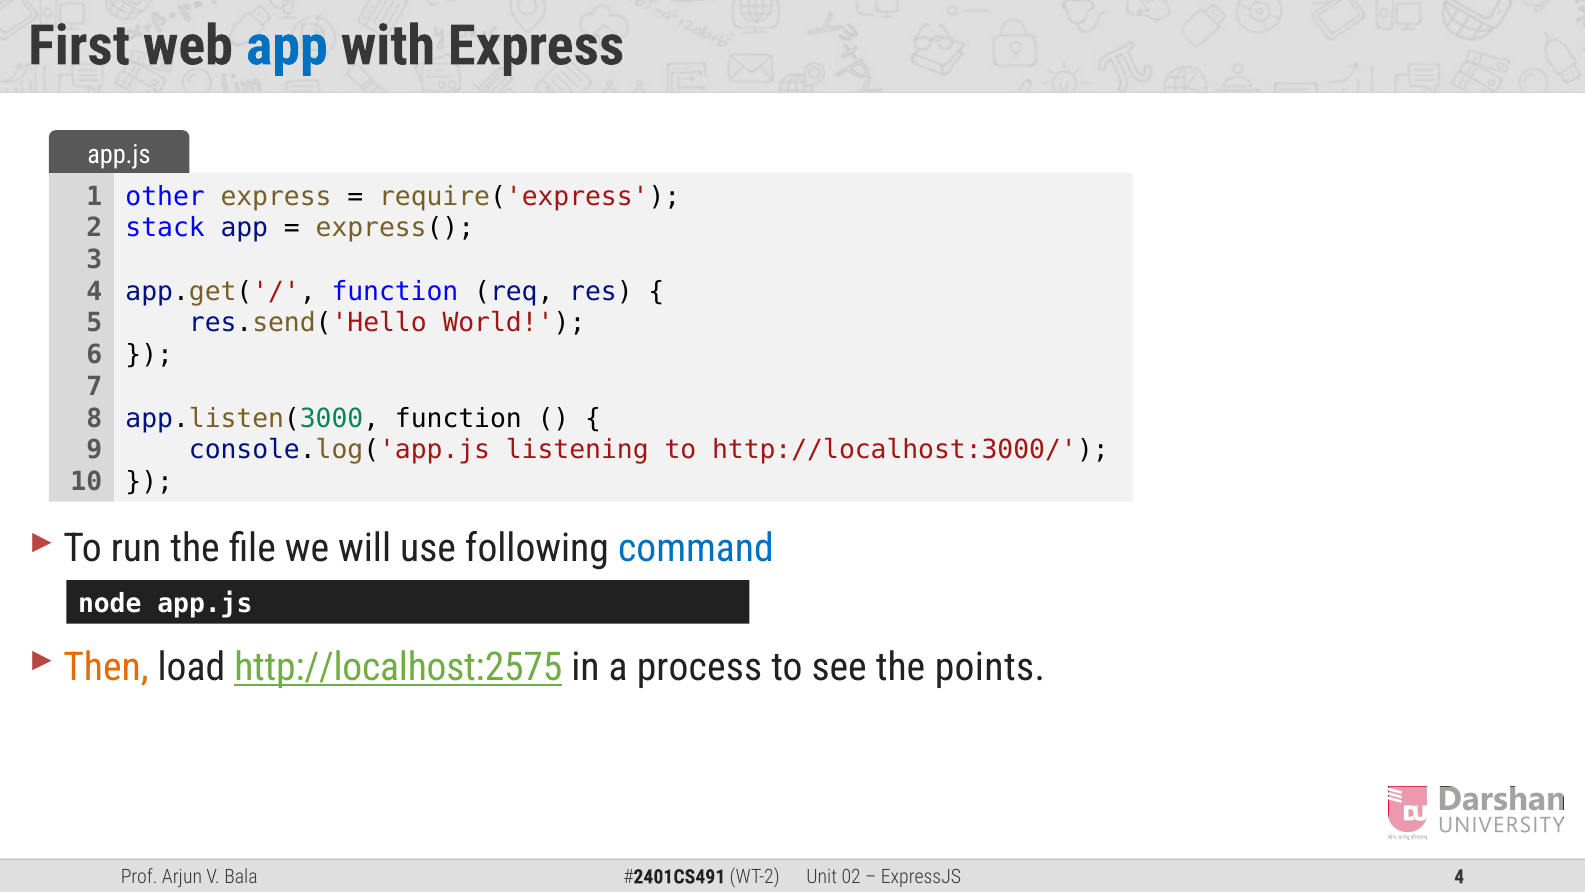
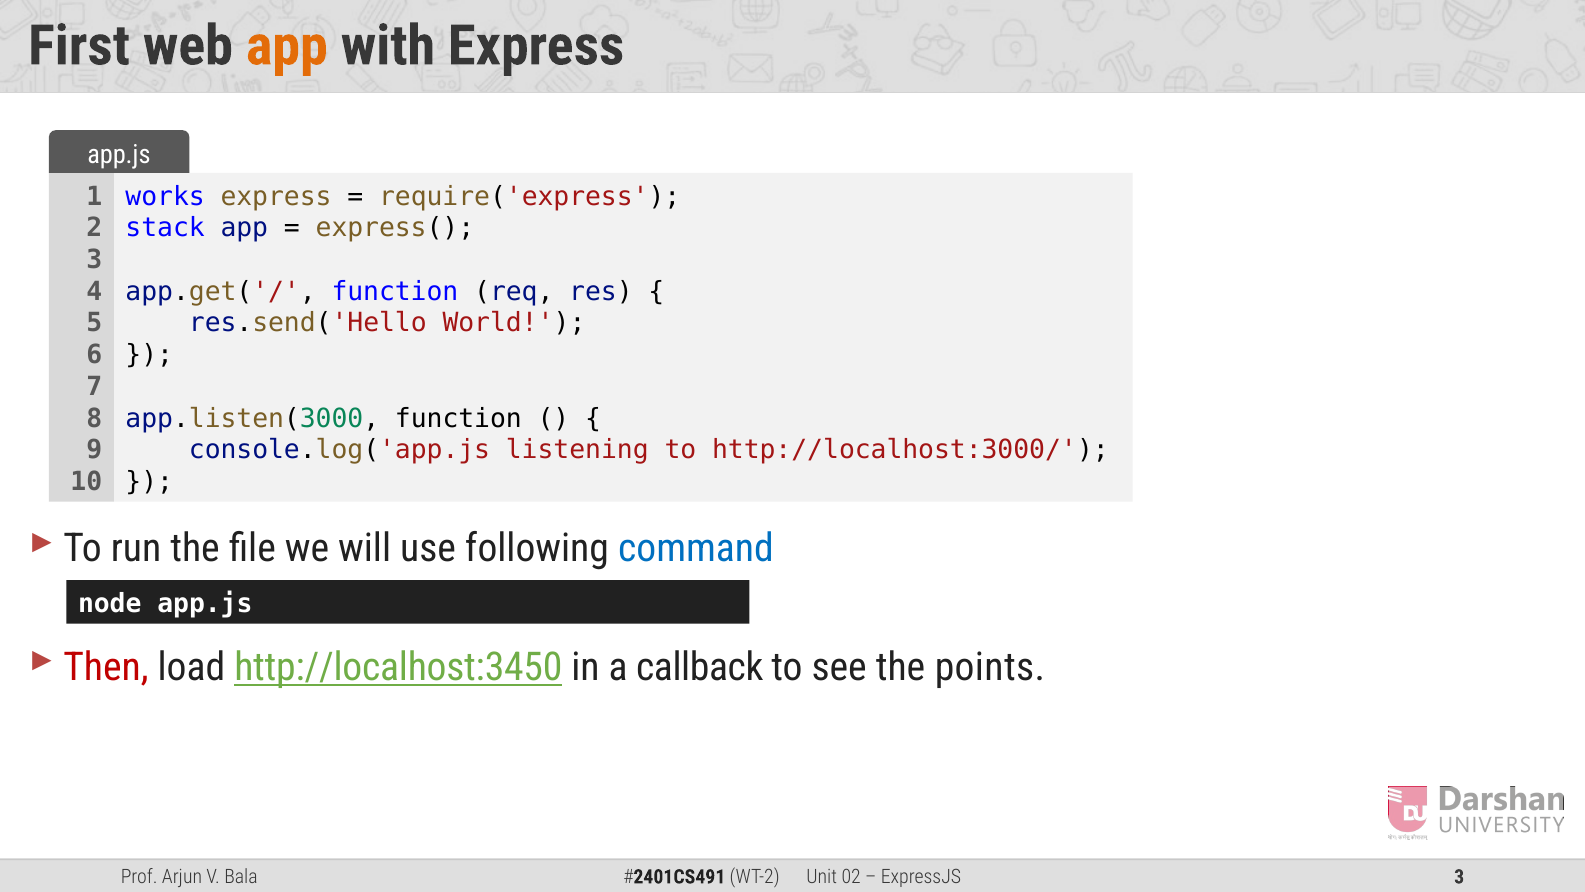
app at (287, 46) colour: blue -> orange
other: other -> works
Then colour: orange -> red
http://localhost:2575: http://localhost:2575 -> http://localhost:3450
process: process -> callback
4 at (1459, 876): 4 -> 3
